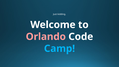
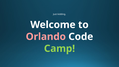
Camp colour: light blue -> light green
